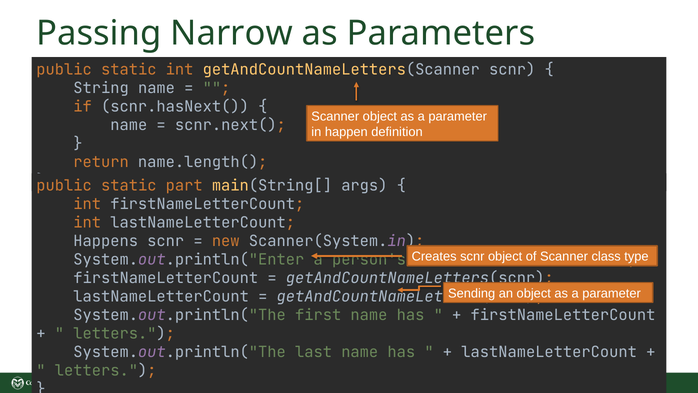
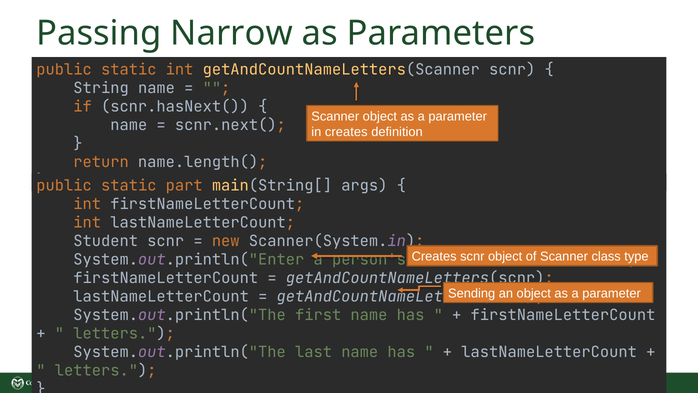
in happen: happen -> creates
Happens: Happens -> Student
